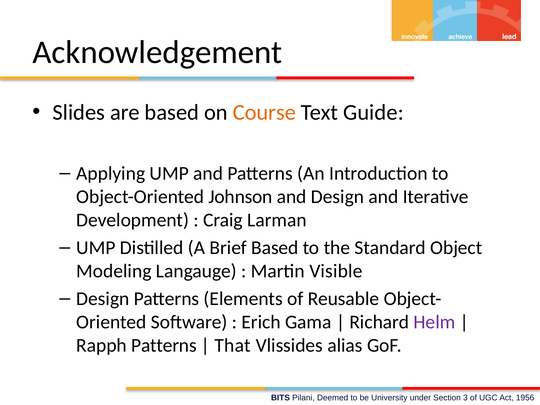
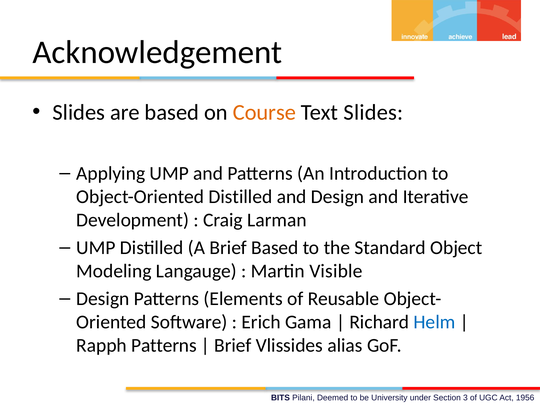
Text Guide: Guide -> Slides
Object-Oriented Johnson: Johnson -> Distilled
Helm colour: purple -> blue
That at (233, 345): That -> Brief
